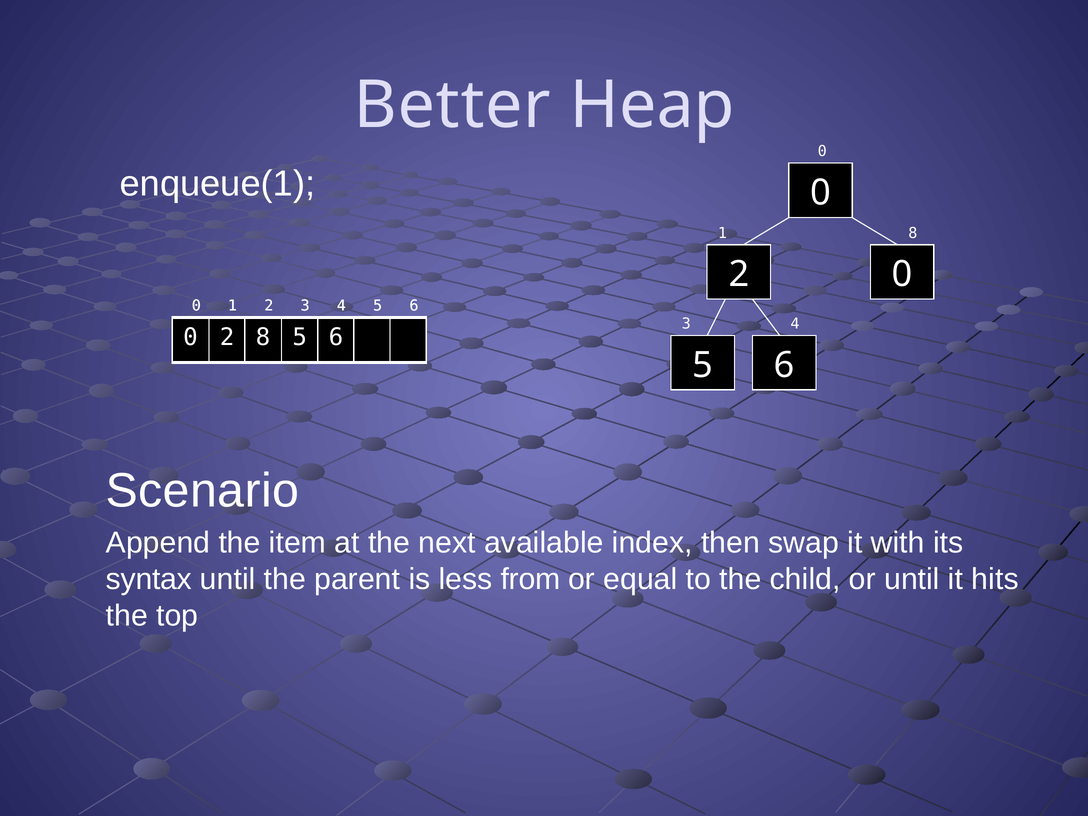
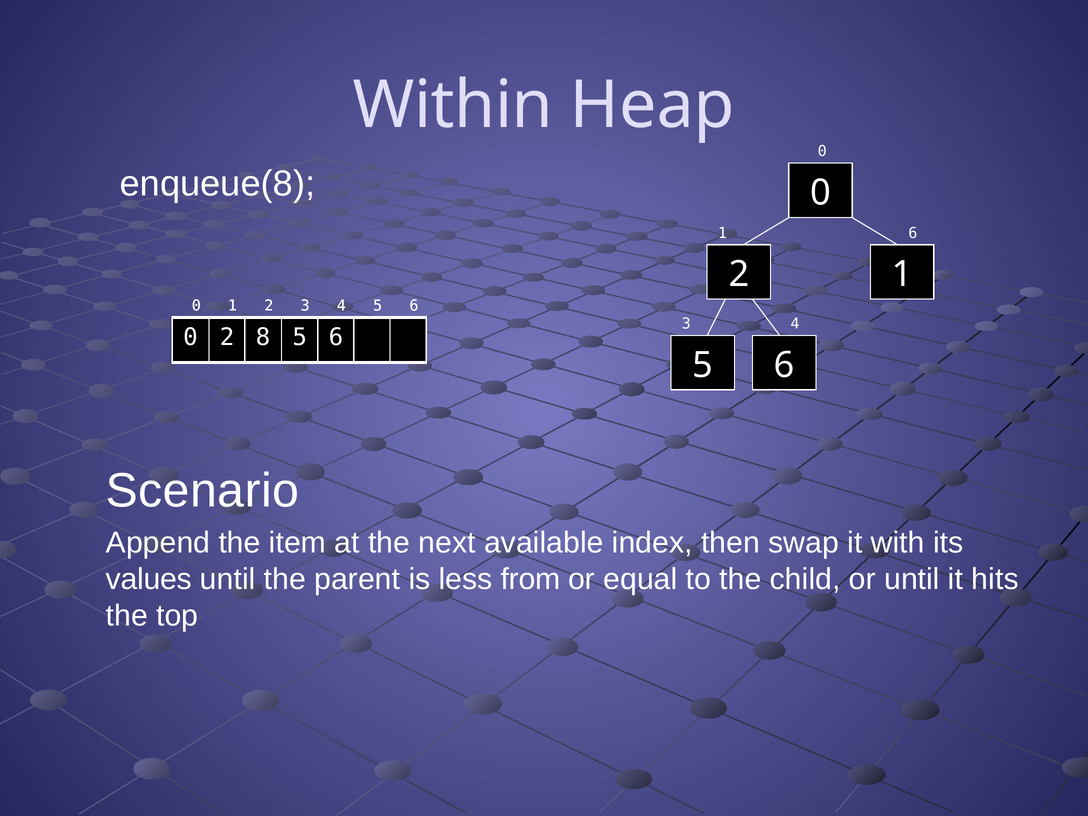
Better: Better -> Within
enqueue(1: enqueue(1 -> enqueue(8
1 8: 8 -> 6
2 0: 0 -> 1
syntax: syntax -> values
